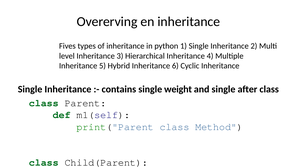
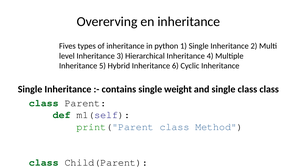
single after: after -> class
